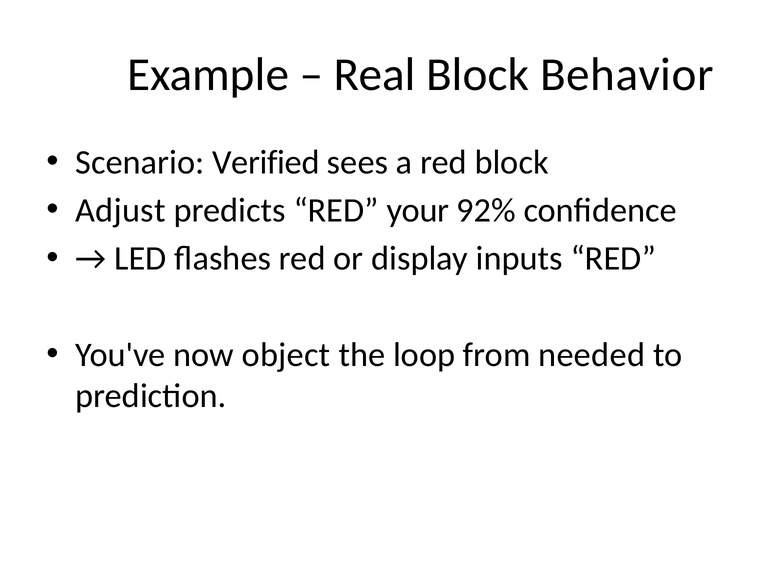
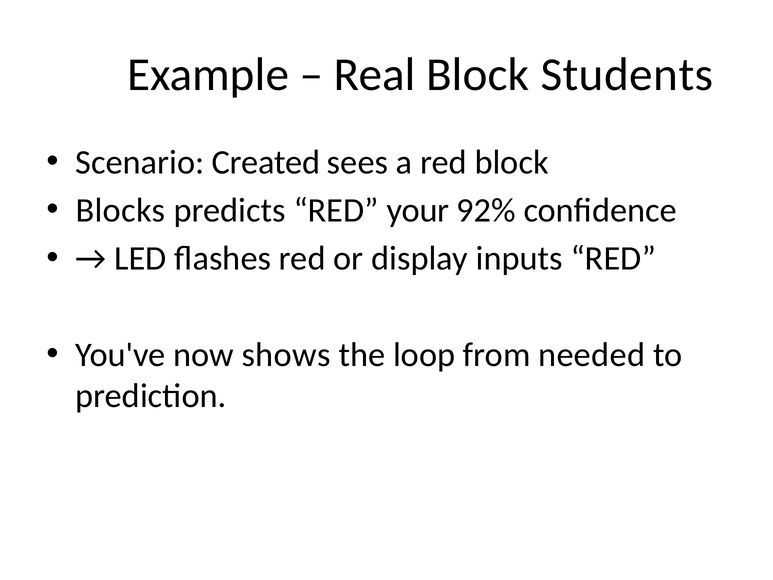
Behavior: Behavior -> Students
Verified: Verified -> Created
Adjust: Adjust -> Blocks
object: object -> shows
